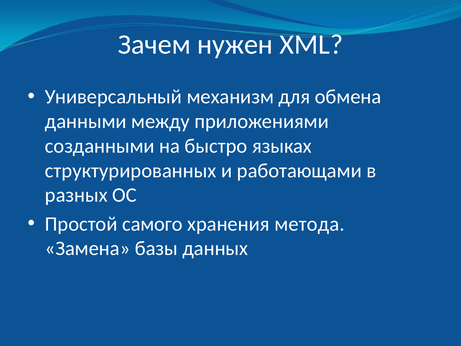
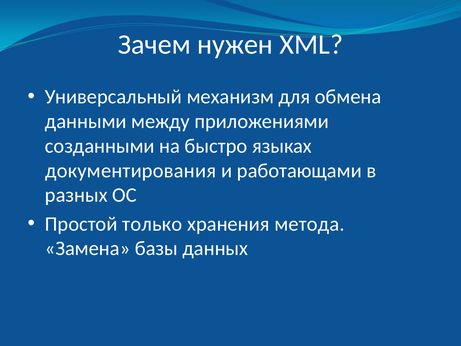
структурированных: структурированных -> документирования
самого: самого -> только
